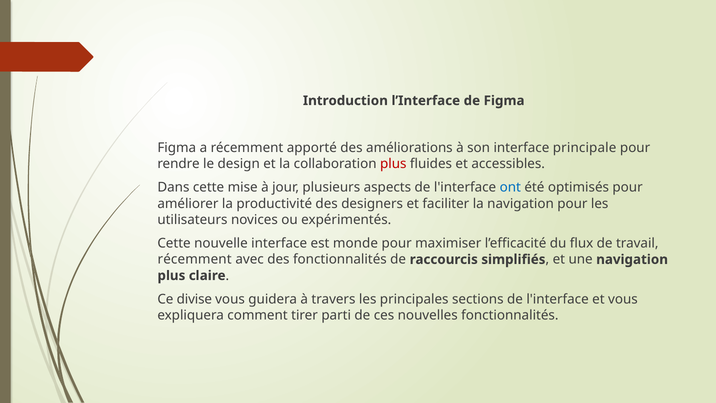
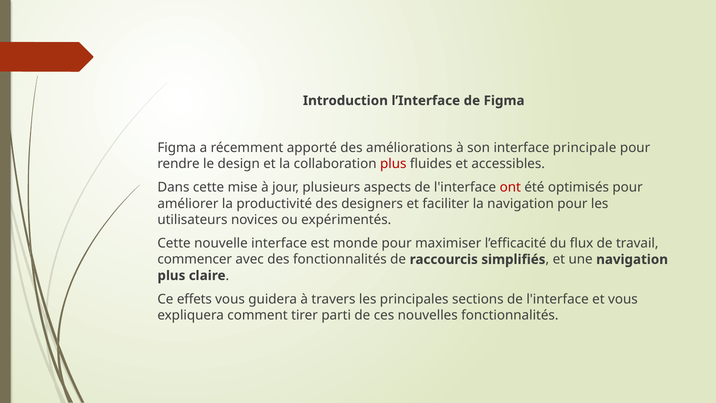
ont colour: blue -> red
récemment at (195, 259): récemment -> commencer
divise: divise -> effets
